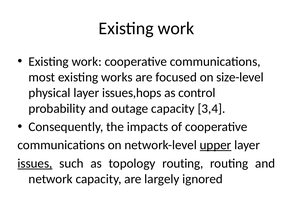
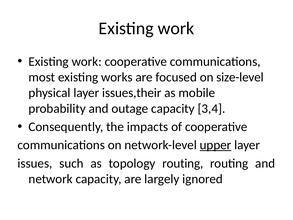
issues,hops: issues,hops -> issues,their
control: control -> mobile
issues underline: present -> none
